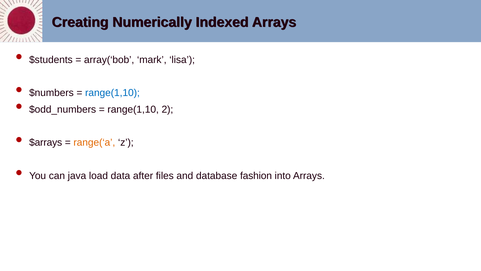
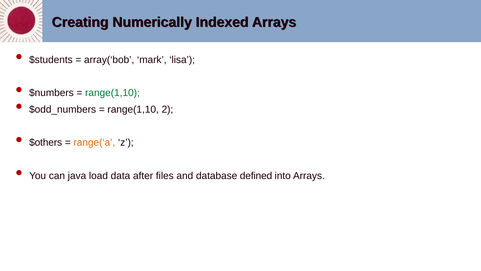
range(1,10 at (112, 93) colour: blue -> green
$arrays: $arrays -> $others
fashion: fashion -> defined
